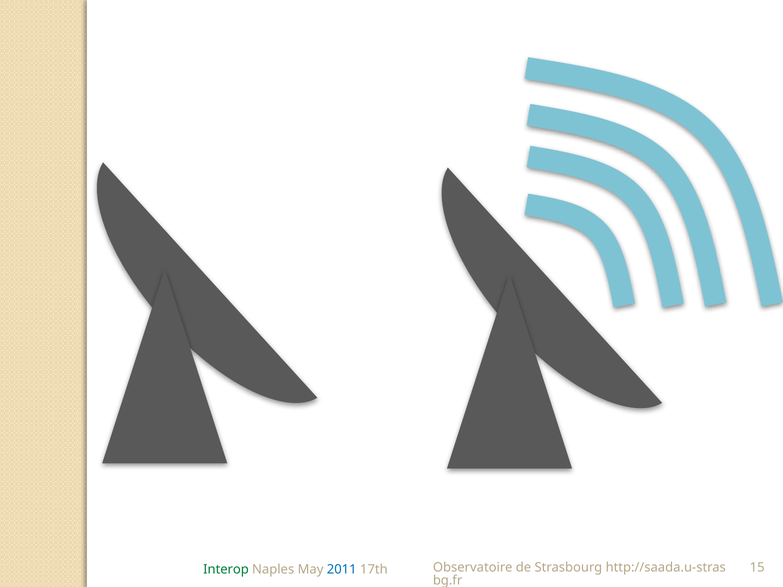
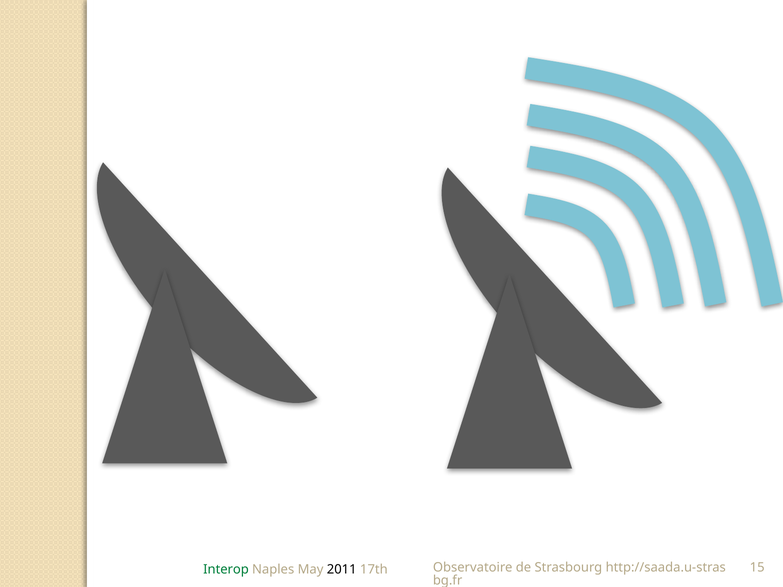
2011 colour: blue -> black
